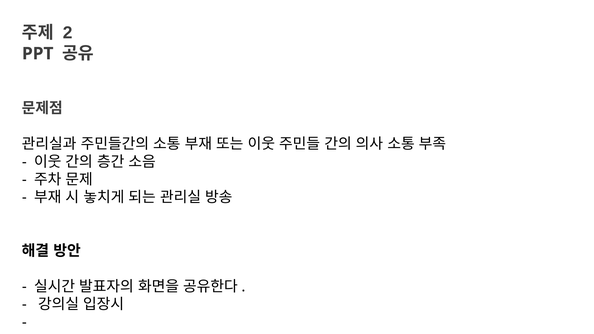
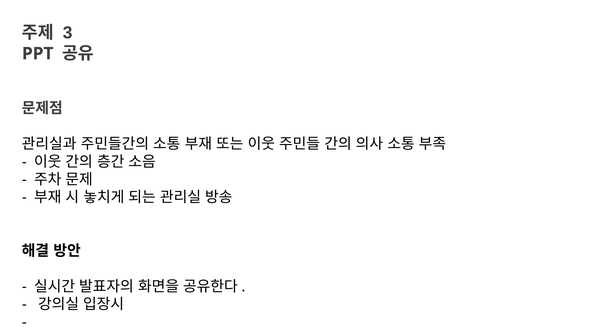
2: 2 -> 3
